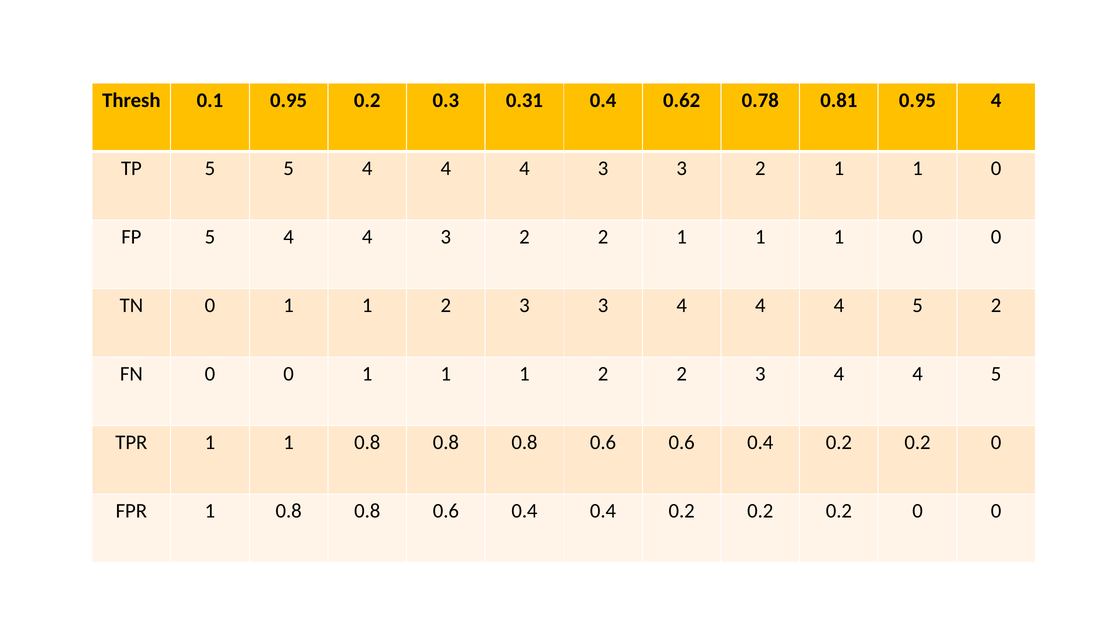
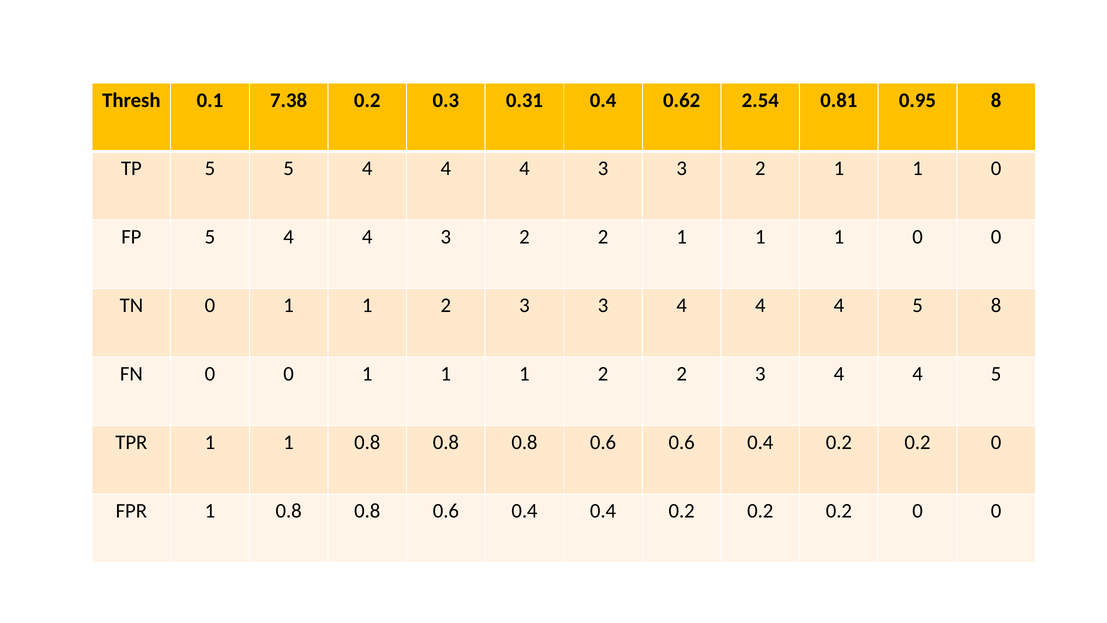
0.1 0.95: 0.95 -> 7.38
0.78: 0.78 -> 2.54
0.95 4: 4 -> 8
5 2: 2 -> 8
